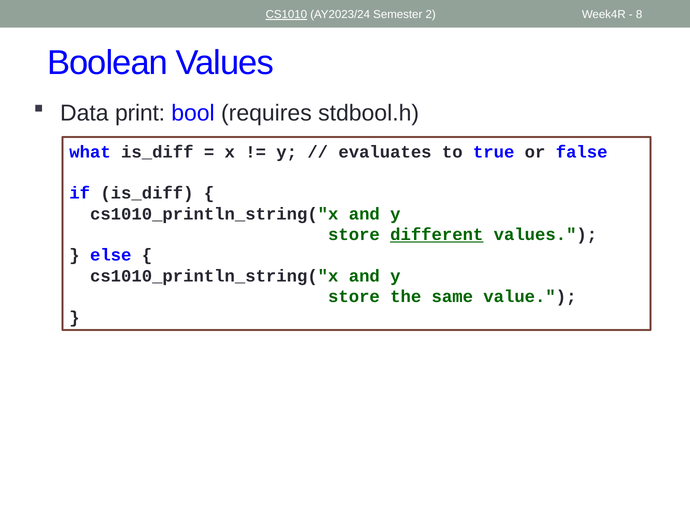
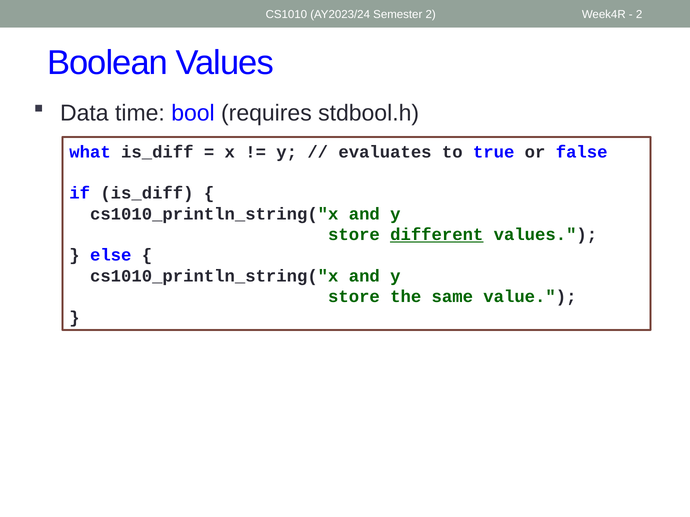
CS1010 underline: present -> none
8 at (639, 15): 8 -> 2
print: print -> time
